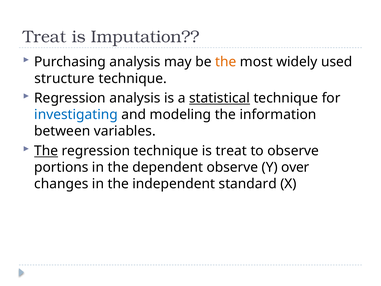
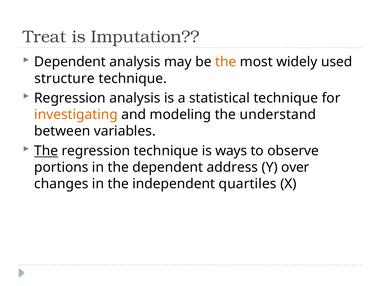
Purchasing at (70, 62): Purchasing -> Dependent
statistical underline: present -> none
investigating colour: blue -> orange
information: information -> understand
is treat: treat -> ways
dependent observe: observe -> address
standard: standard -> quartiles
